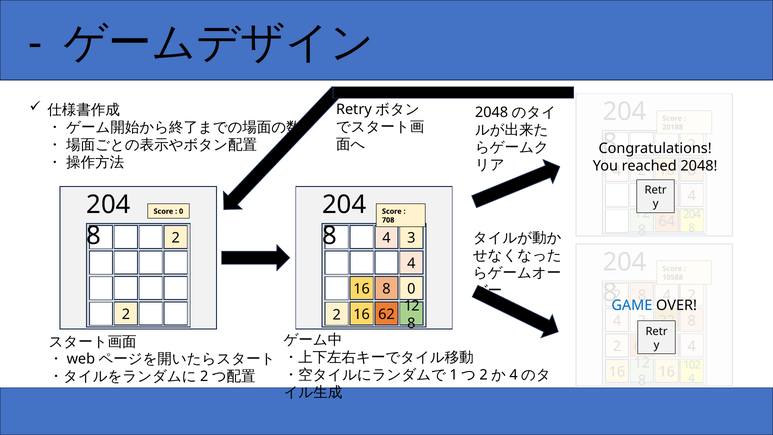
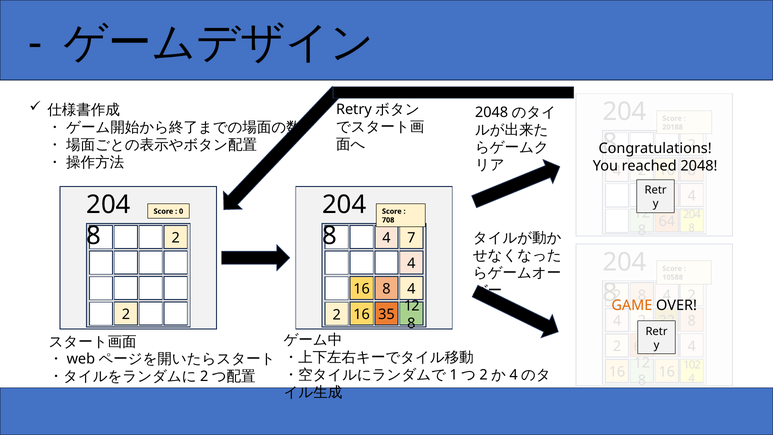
3: 3 -> 7
16 8 0: 0 -> 4
GAME colour: blue -> orange
62: 62 -> 35
